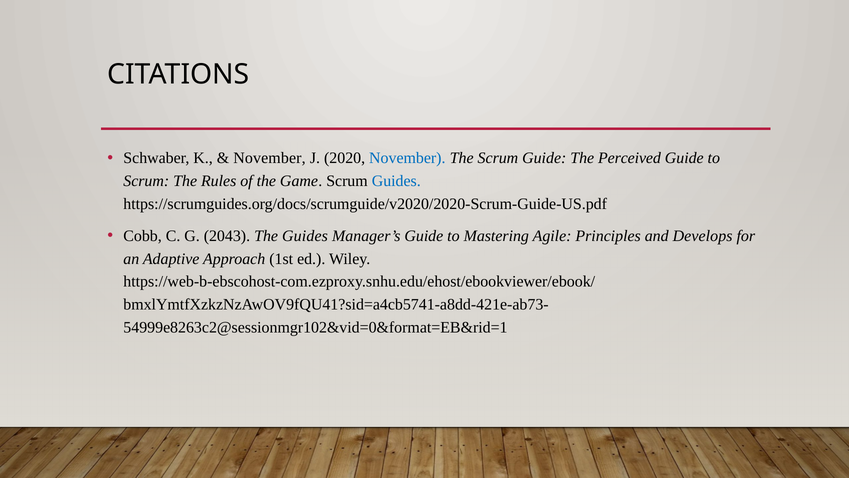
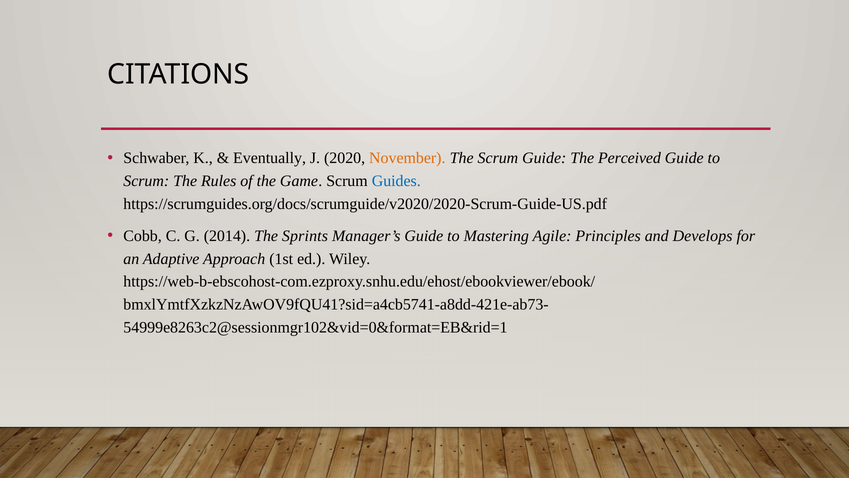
November at (269, 158): November -> Eventually
November at (407, 158) colour: blue -> orange
2043: 2043 -> 2014
The Guides: Guides -> Sprints
